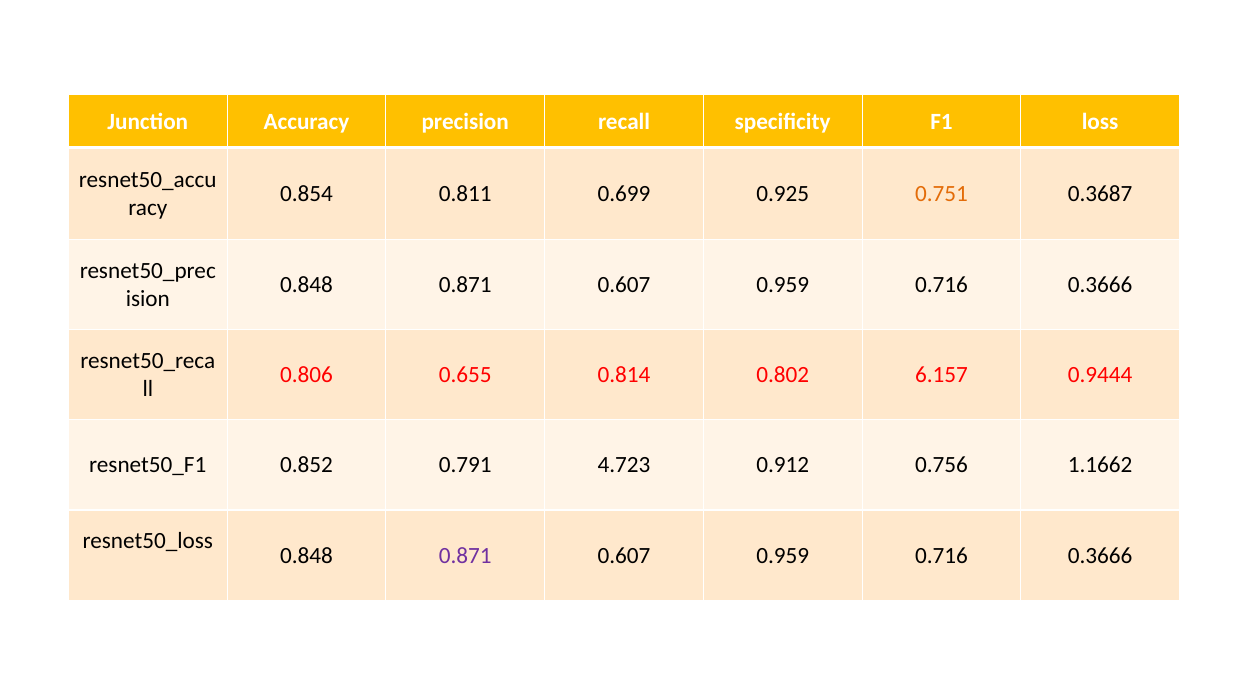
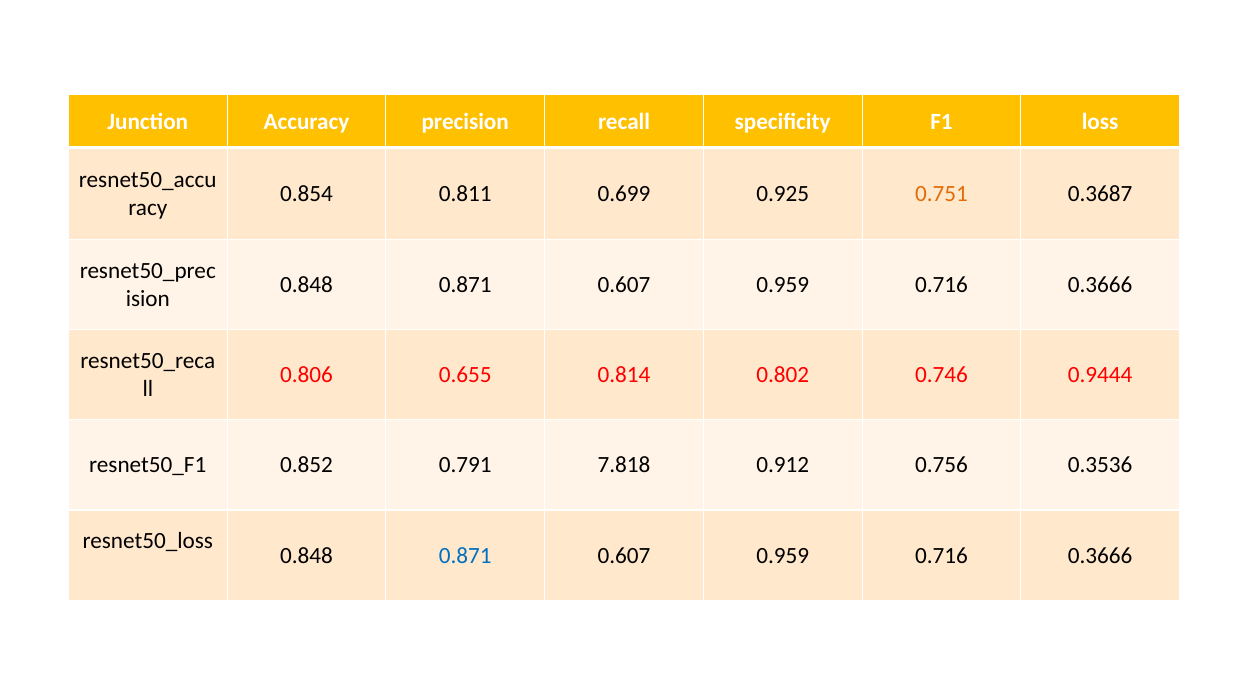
6.157: 6.157 -> 0.746
4.723: 4.723 -> 7.818
1.1662: 1.1662 -> 0.3536
0.871 at (465, 555) colour: purple -> blue
